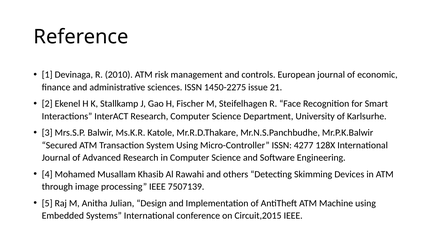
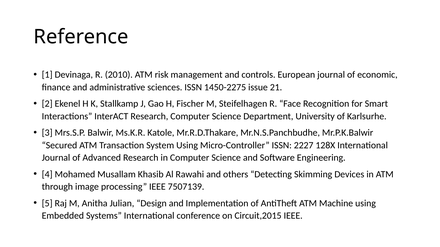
4277: 4277 -> 2227
